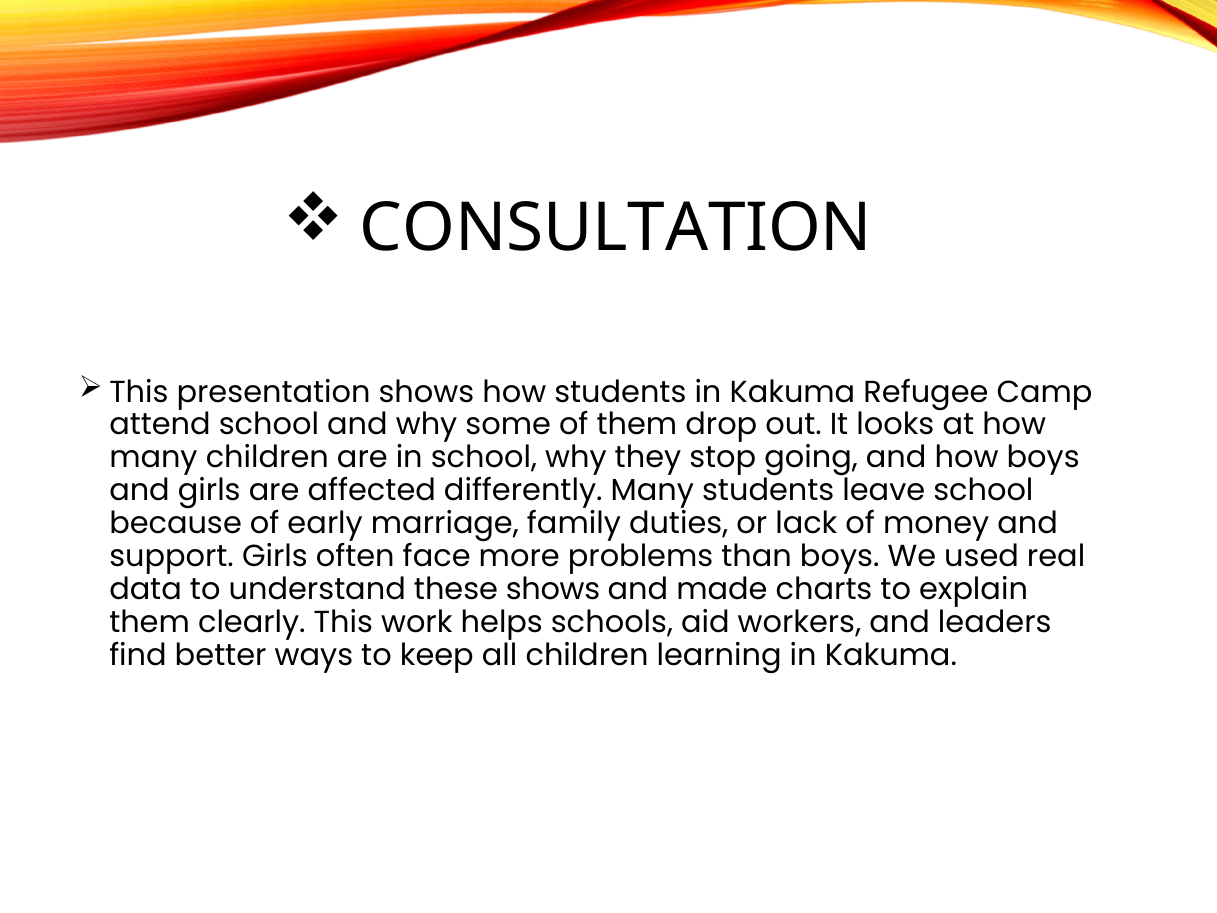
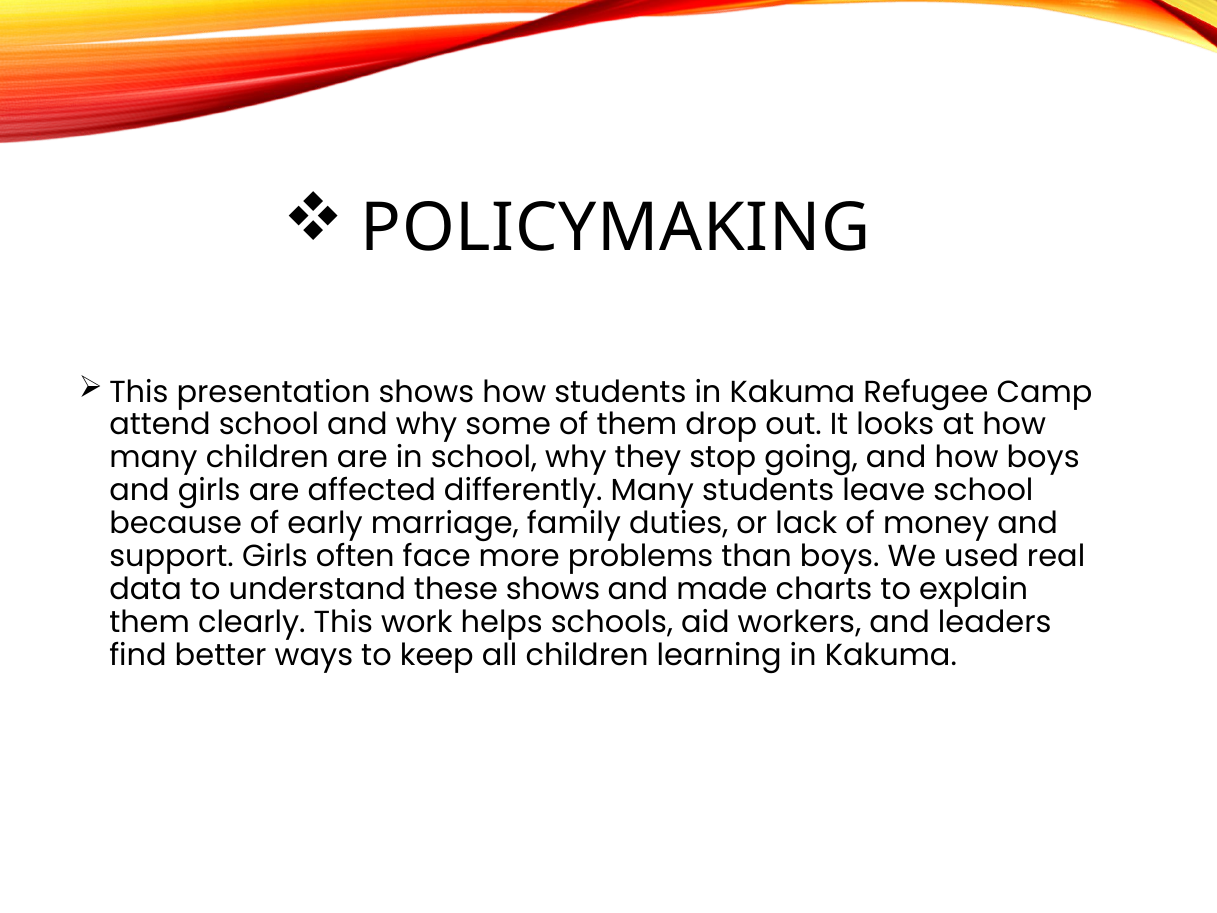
CONSULTATION: CONSULTATION -> POLICYMAKING
